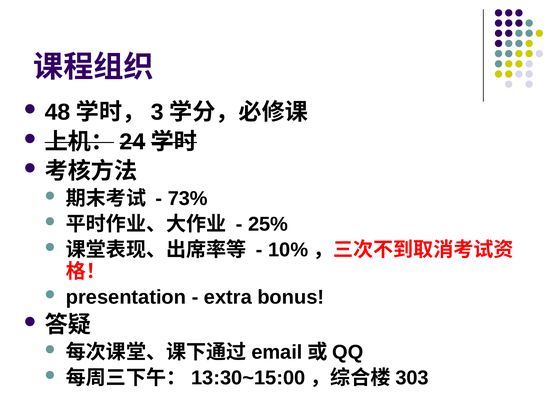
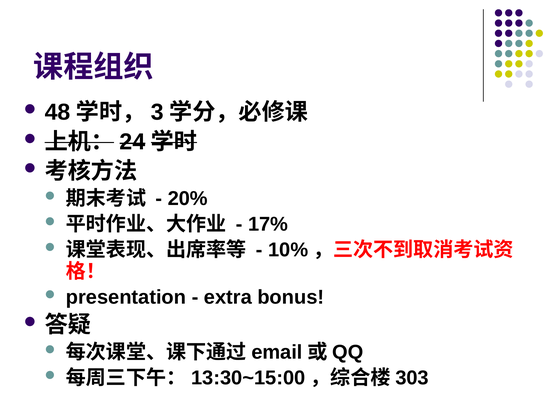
73%: 73% -> 20%
25%: 25% -> 17%
